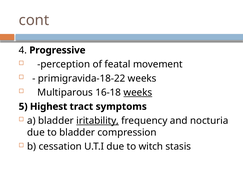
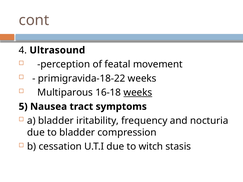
Progressive: Progressive -> Ultrasound
Highest: Highest -> Nausea
iritability underline: present -> none
